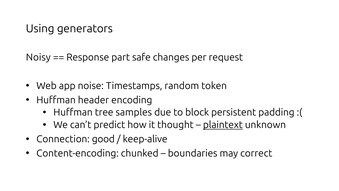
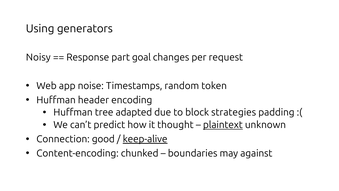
safe: safe -> goal
samples: samples -> adapted
persistent: persistent -> strategies
keep-alive underline: none -> present
correct: correct -> against
